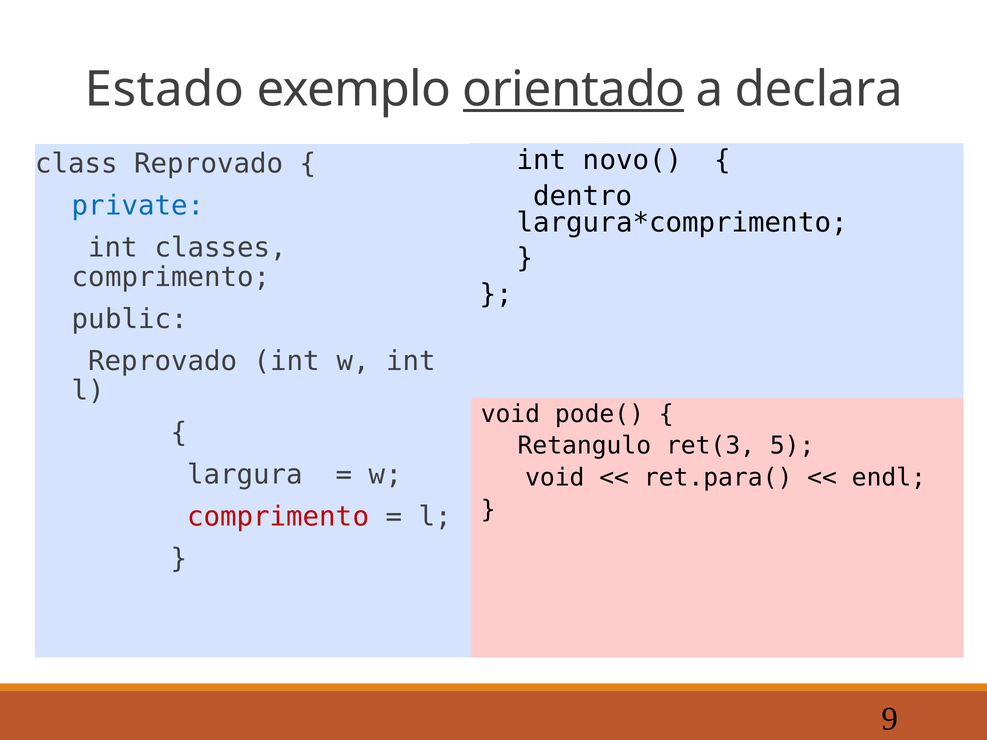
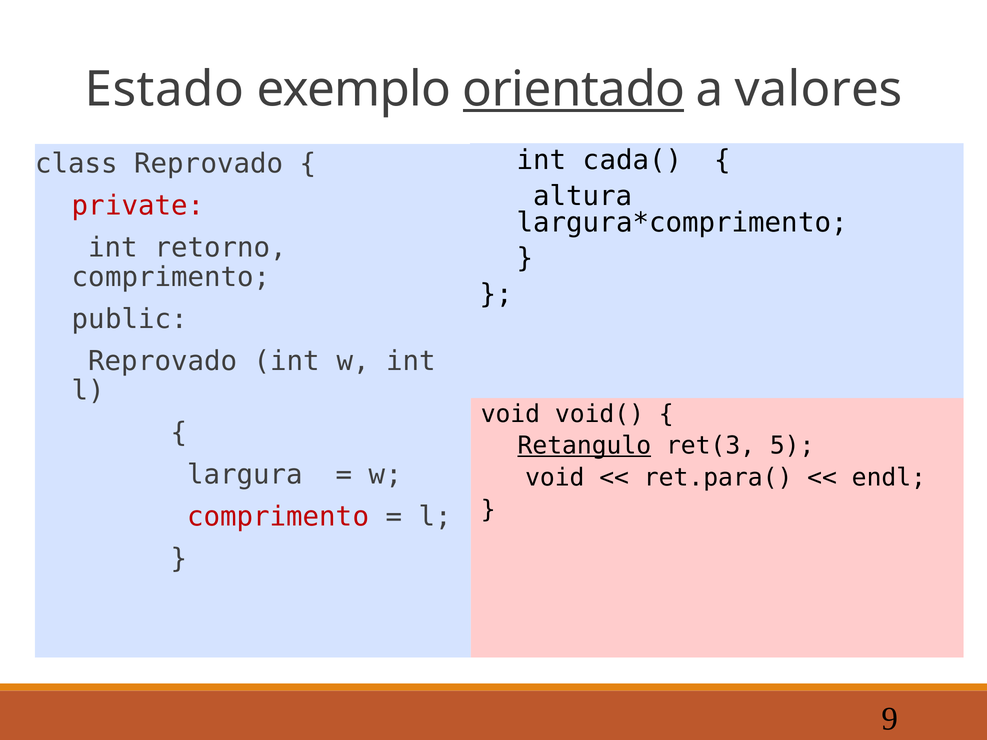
declara: declara -> valores
novo(: novo( -> cada(
dentro: dentro -> altura
private colour: blue -> red
classes: classes -> retorno
pode(: pode( -> void(
Retangulo underline: none -> present
